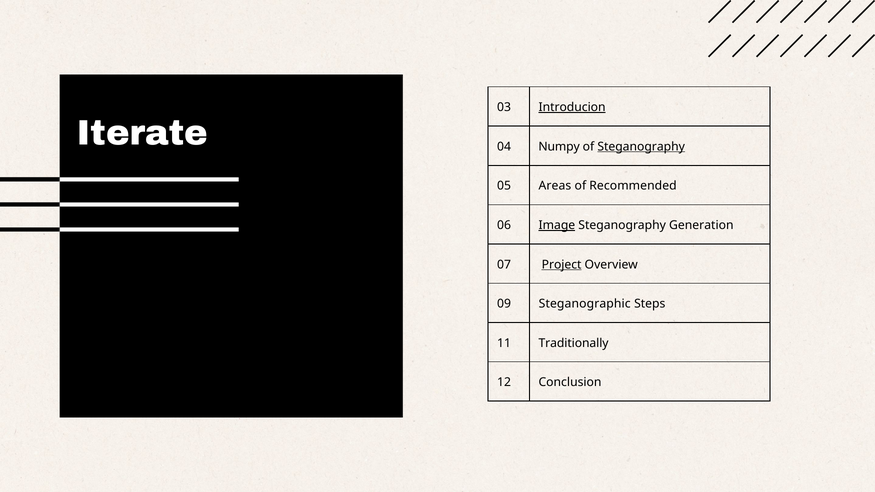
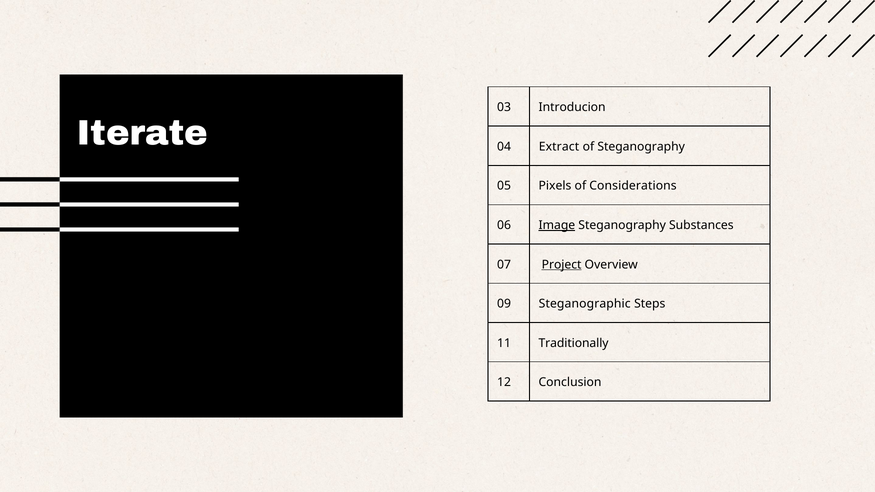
Introducion underline: present -> none
Numpy: Numpy -> Extract
Steganography at (641, 147) underline: present -> none
Areas: Areas -> Pixels
Recommended: Recommended -> Considerations
Generation: Generation -> Substances
